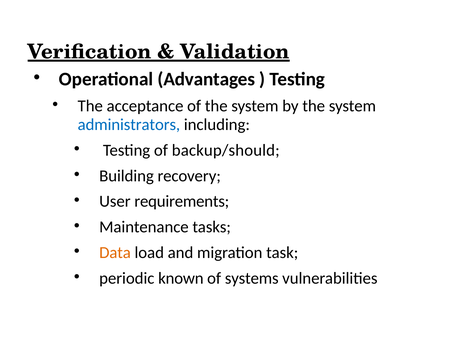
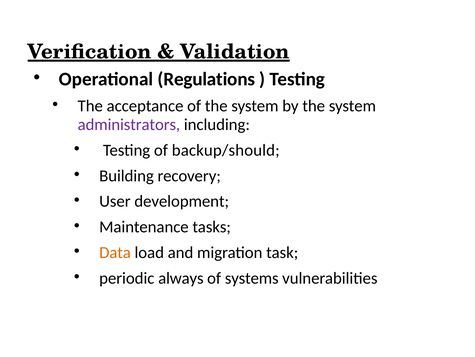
Advantages: Advantages -> Regulations
administrators colour: blue -> purple
requirements: requirements -> development
known: known -> always
